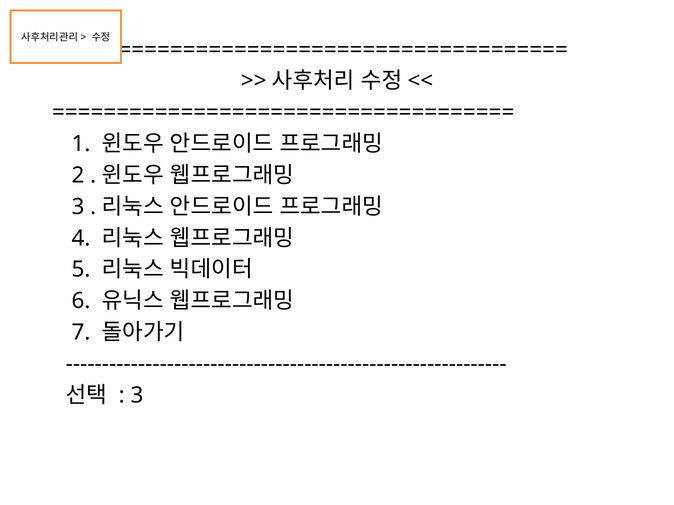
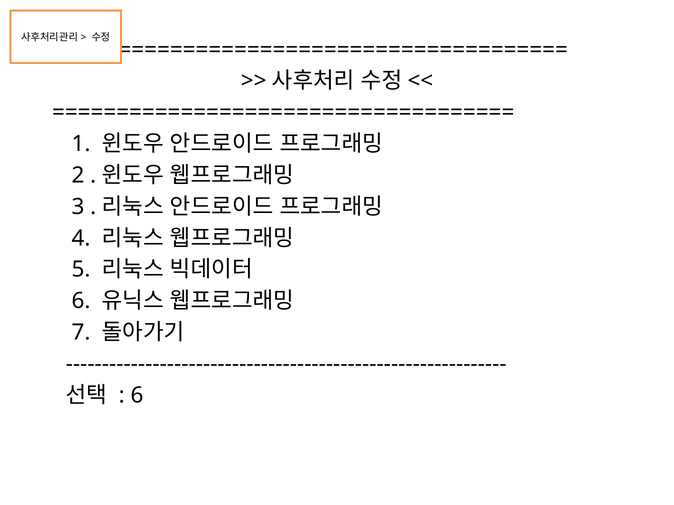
3 at (137, 396): 3 -> 6
